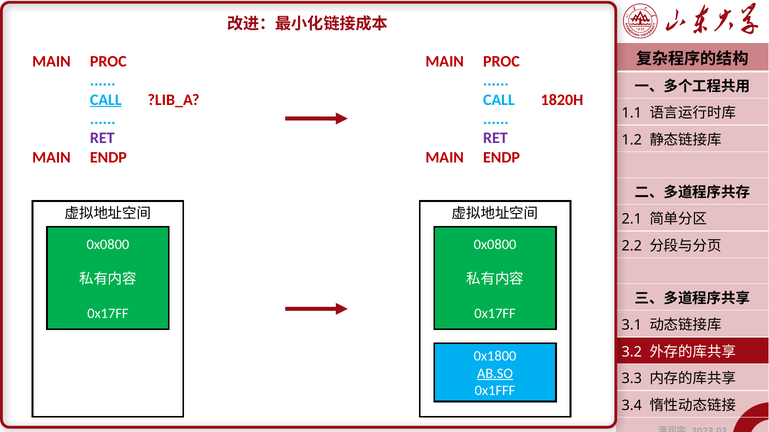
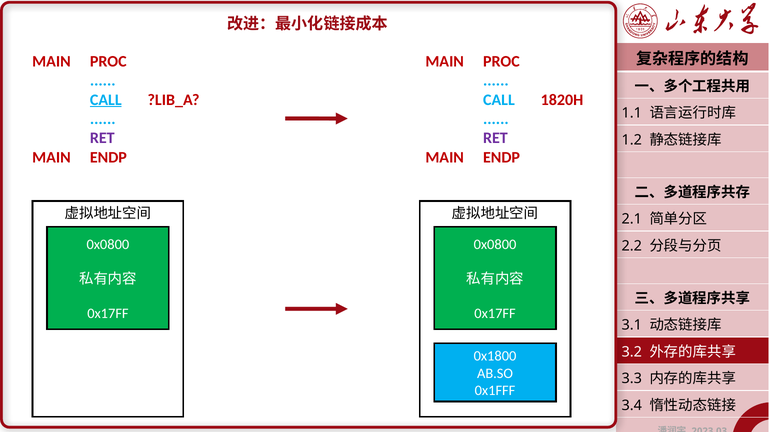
AB.SO underline: present -> none
